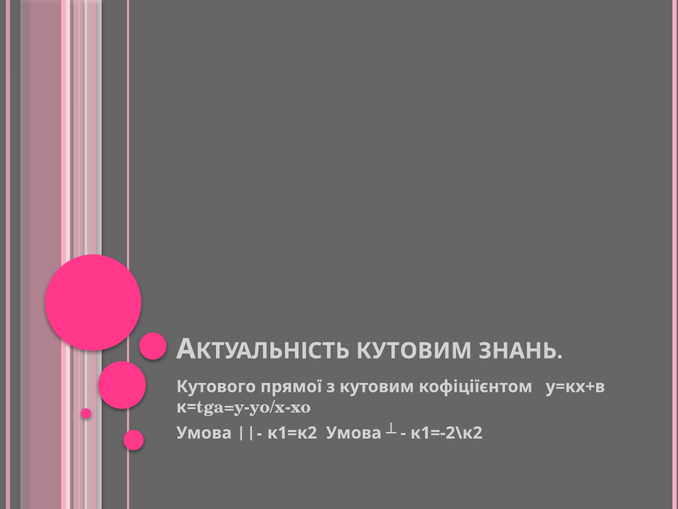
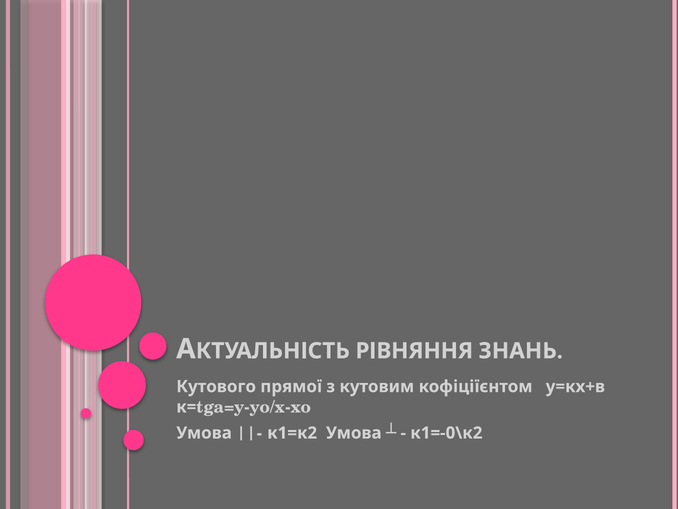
КУТОВИМ at (414, 351): КУТОВИМ -> РІВНЯННЯ
к1=-2\к2: к1=-2\к2 -> к1=-0\к2
